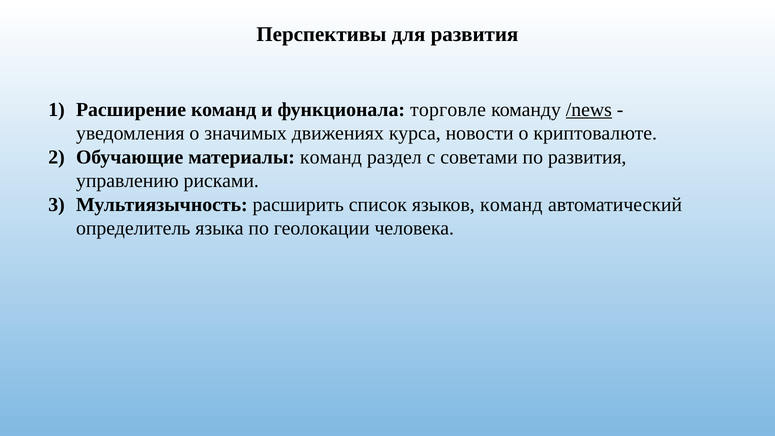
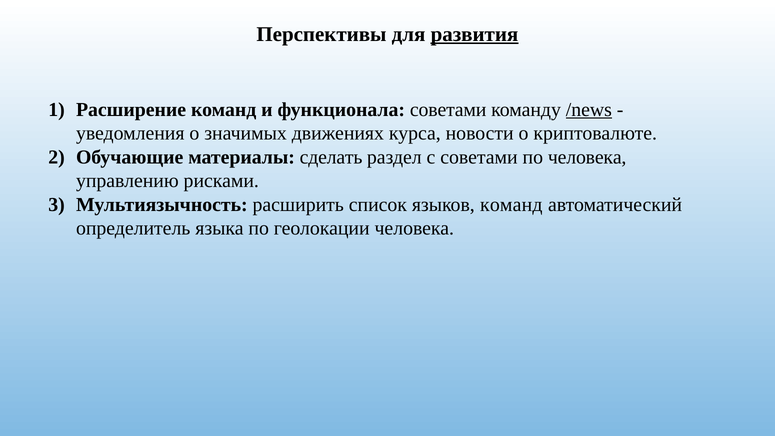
развития at (474, 34) underline: none -> present
функционала торговле: торговле -> советами
материалы команд: команд -> сделать
по развития: развития -> человека
